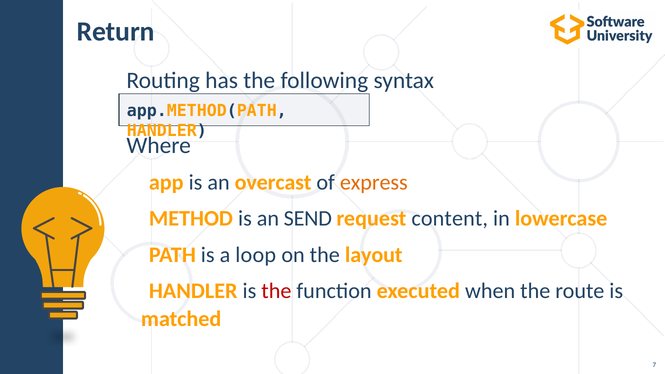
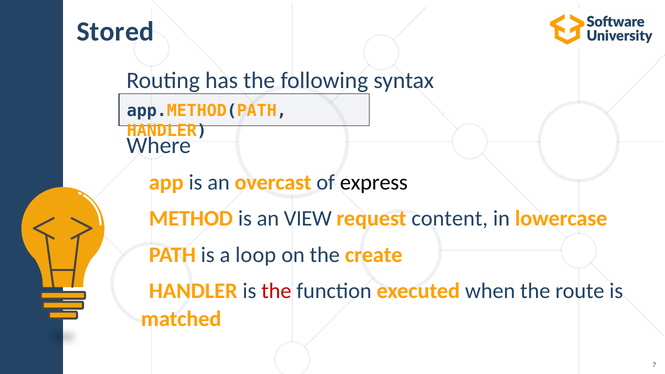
Return: Return -> Stored
express colour: orange -> black
SEND: SEND -> VIEW
layout: layout -> create
